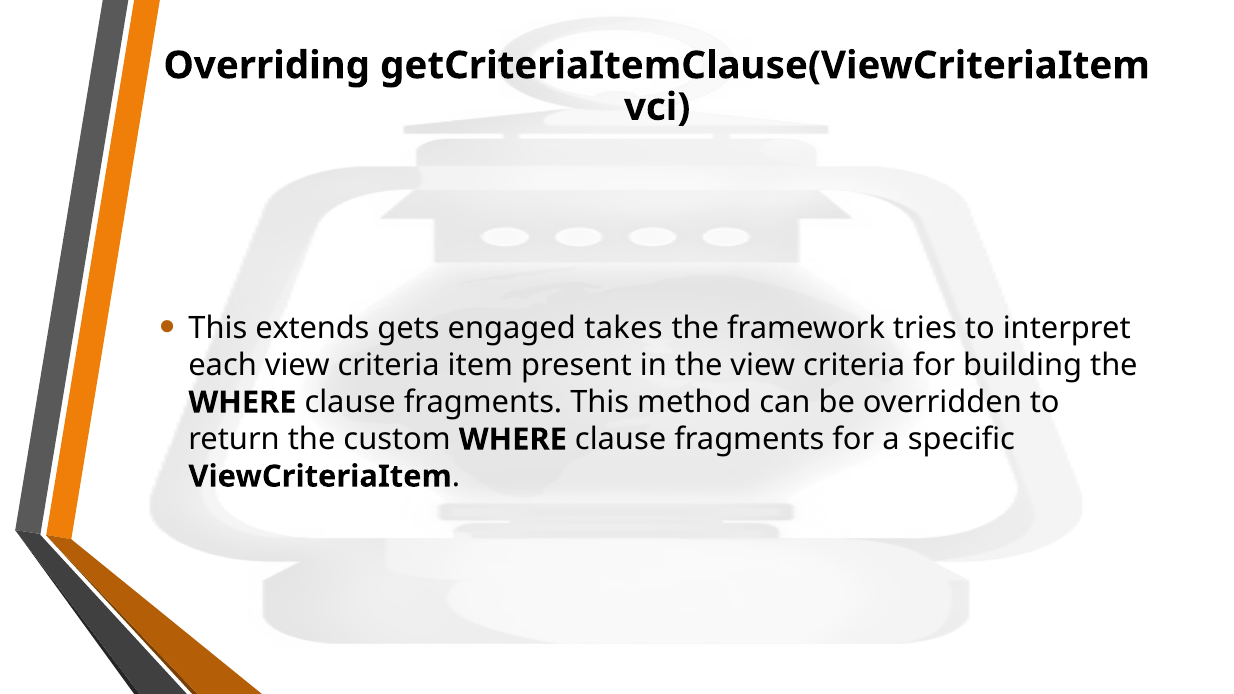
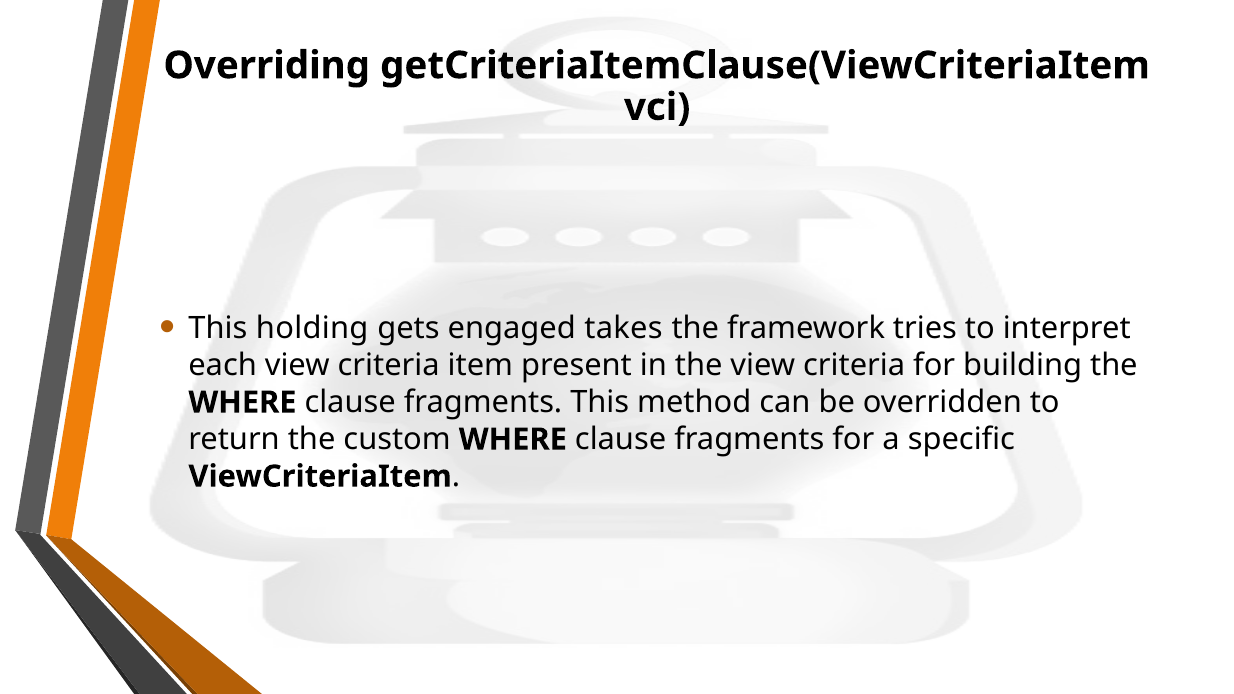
extends: extends -> holding
